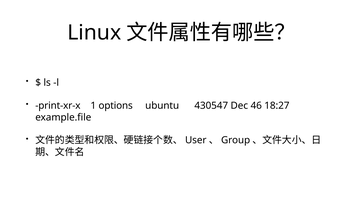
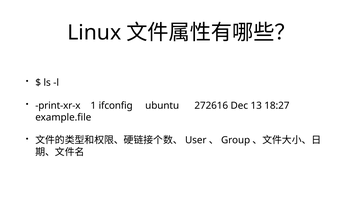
options: options -> ifconfig
430547: 430547 -> 272616
46: 46 -> 13
